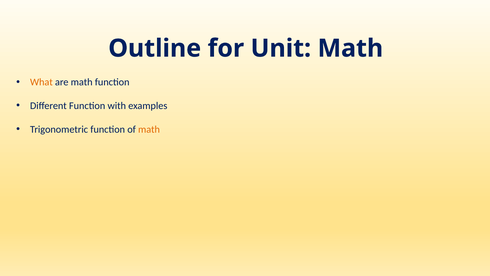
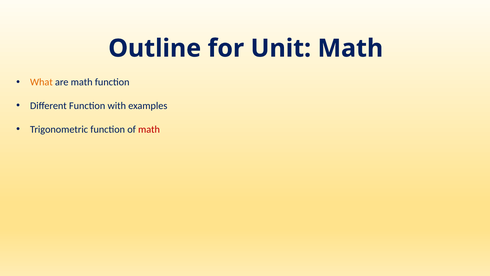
math at (149, 129) colour: orange -> red
